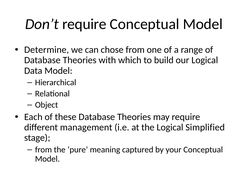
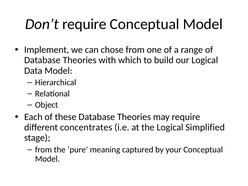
Determine: Determine -> Implement
management: management -> concentrates
